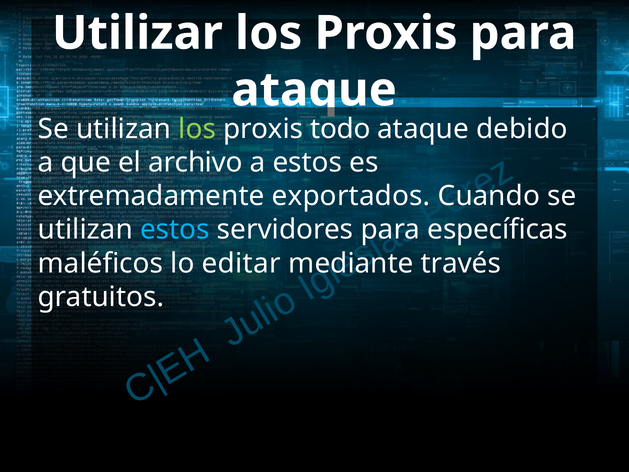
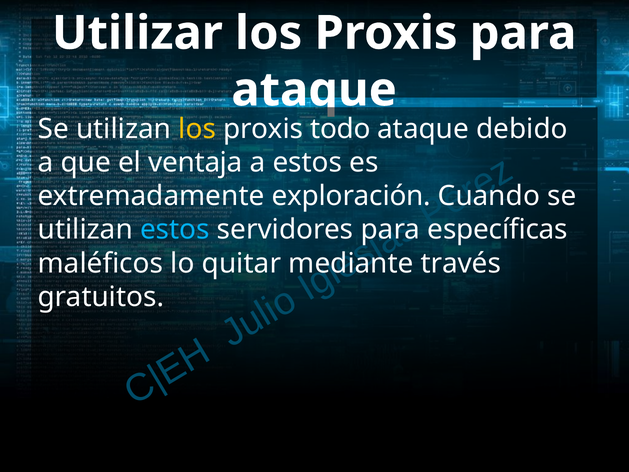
los at (197, 129) colour: light green -> yellow
archivo: archivo -> ventaja
exportados: exportados -> exploración
editar: editar -> quitar
